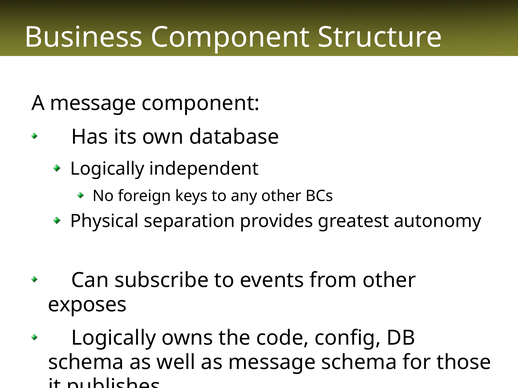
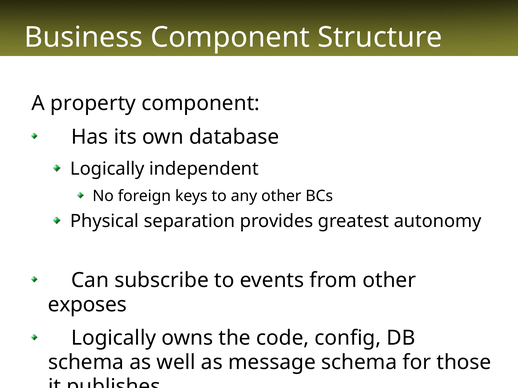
A message: message -> property
